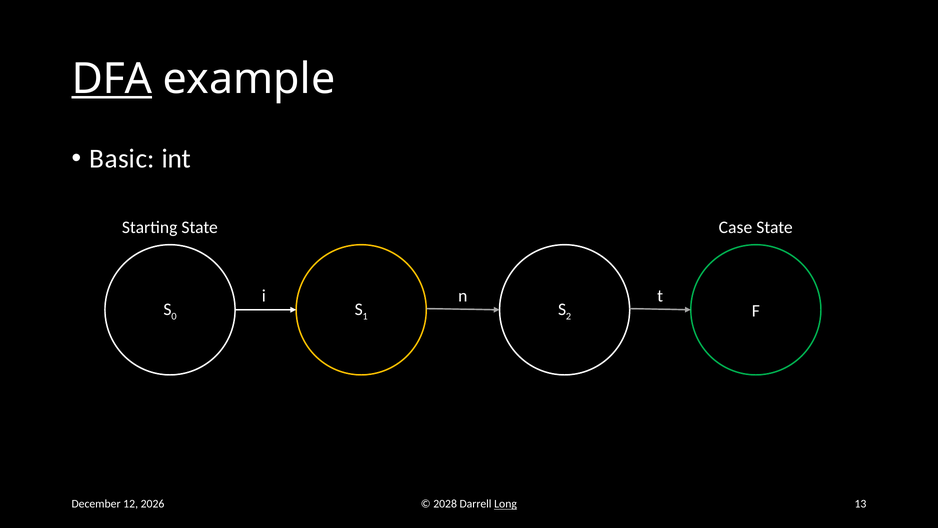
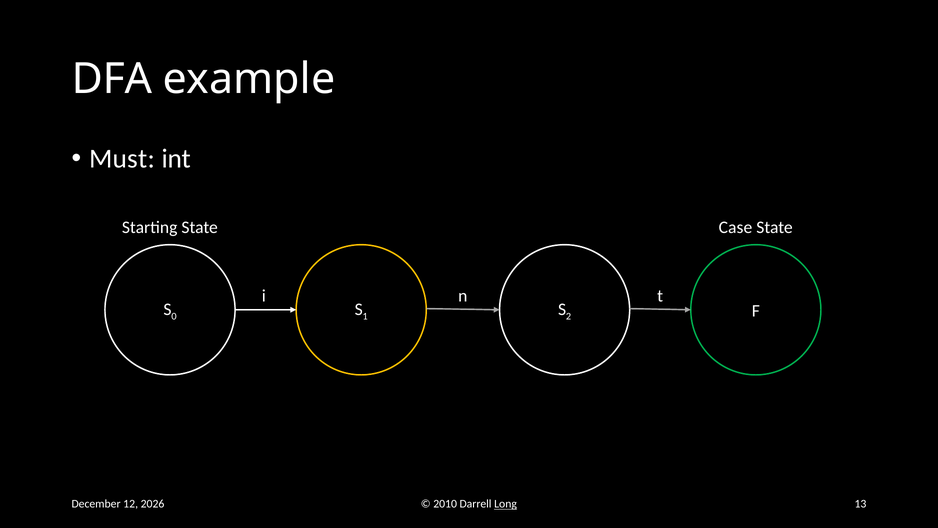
DFA underline: present -> none
Basic: Basic -> Must
2028: 2028 -> 2010
